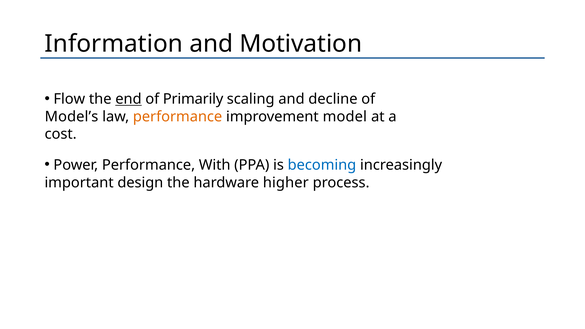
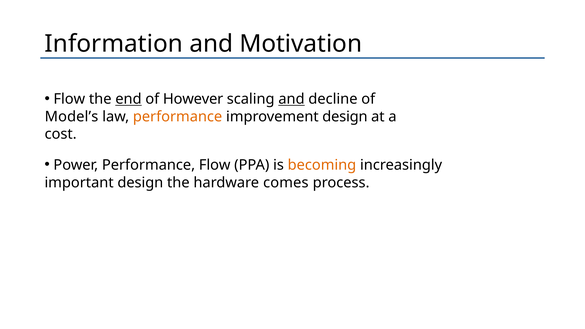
Primarily: Primarily -> However
and at (291, 99) underline: none -> present
improvement model: model -> design
Performance With: With -> Flow
becoming colour: blue -> orange
higher: higher -> comes
